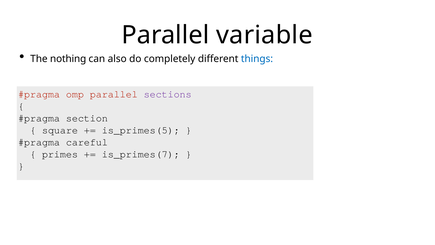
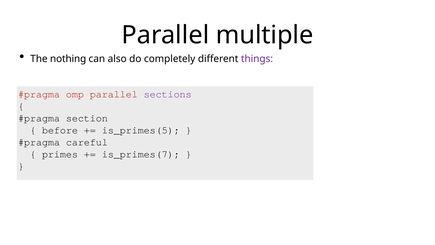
variable: variable -> multiple
things colour: blue -> purple
square: square -> before
